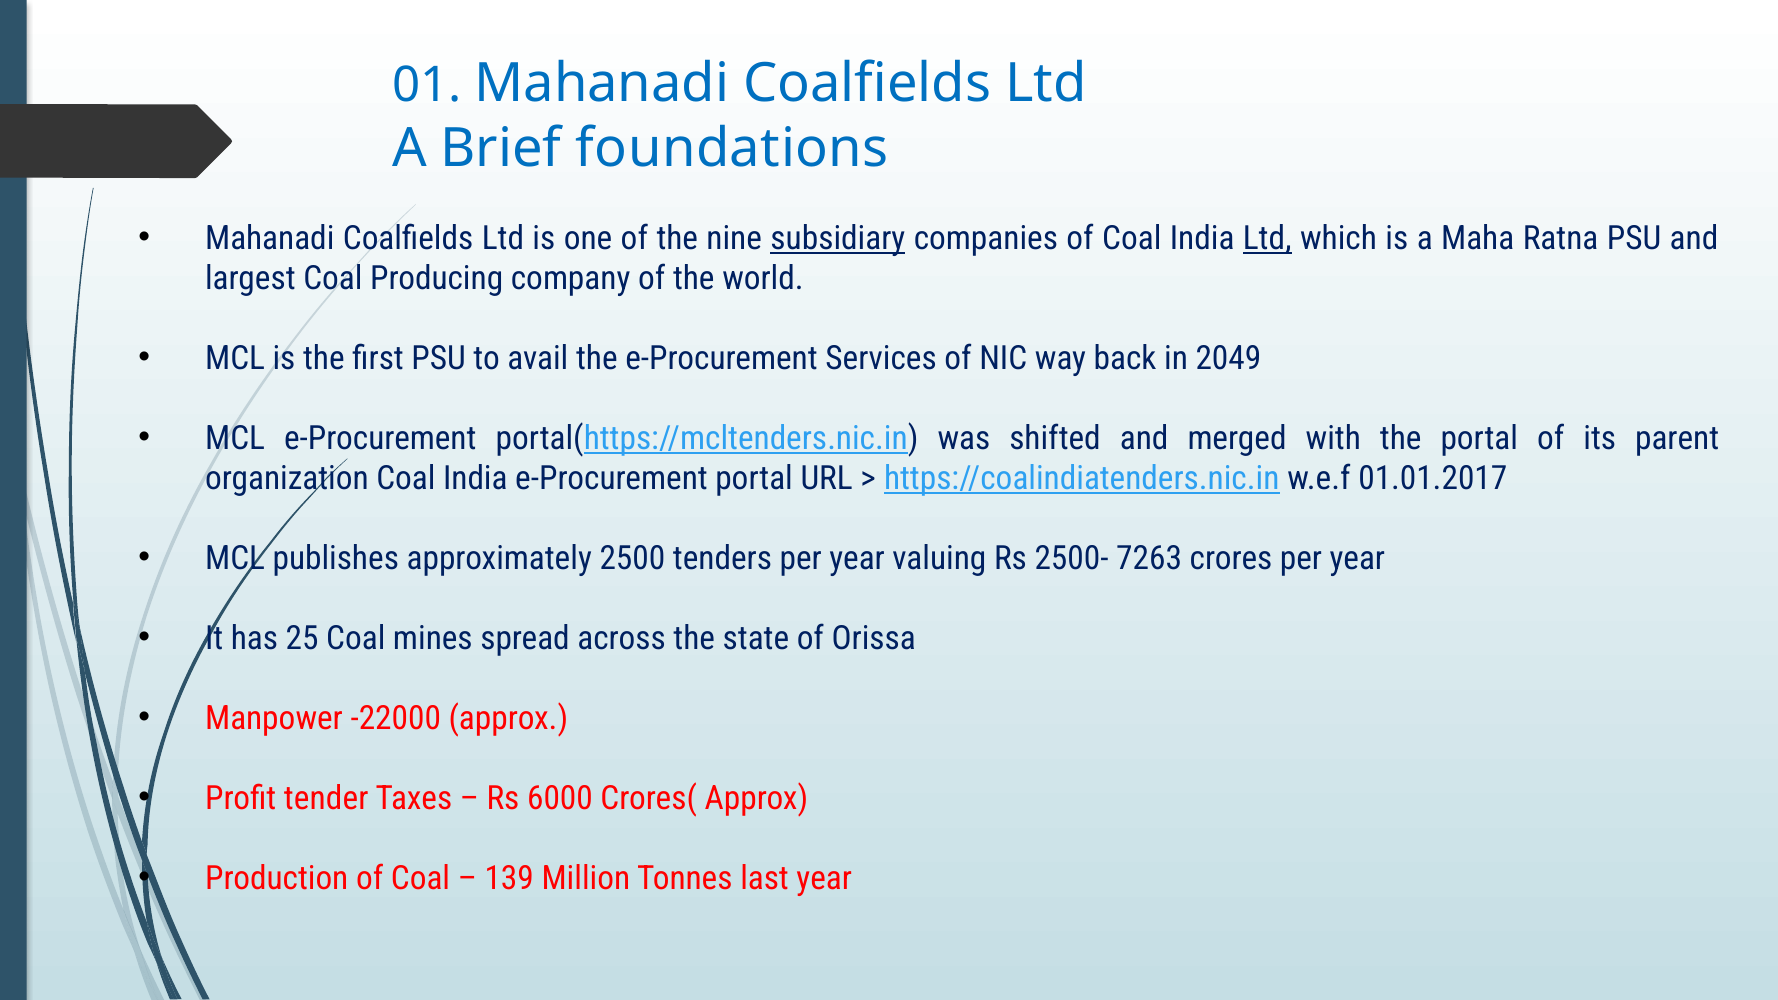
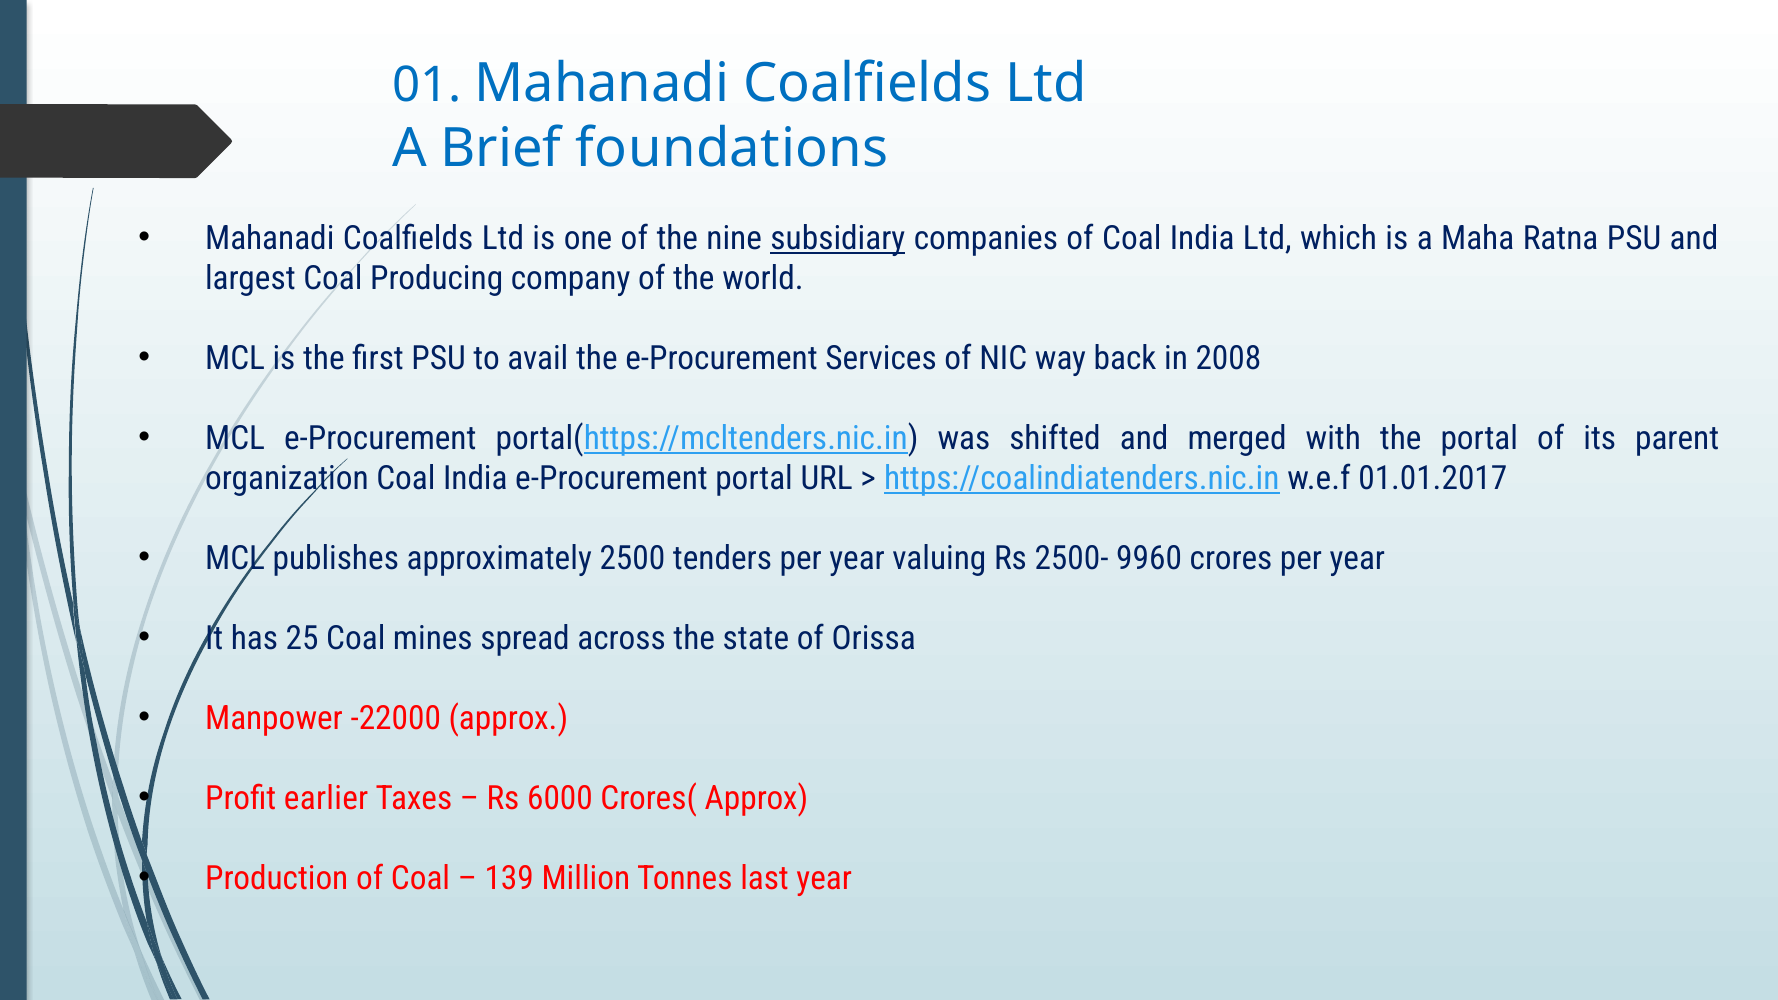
Ltd at (1267, 239) underline: present -> none
2049: 2049 -> 2008
7263: 7263 -> 9960
tender: tender -> earlier
